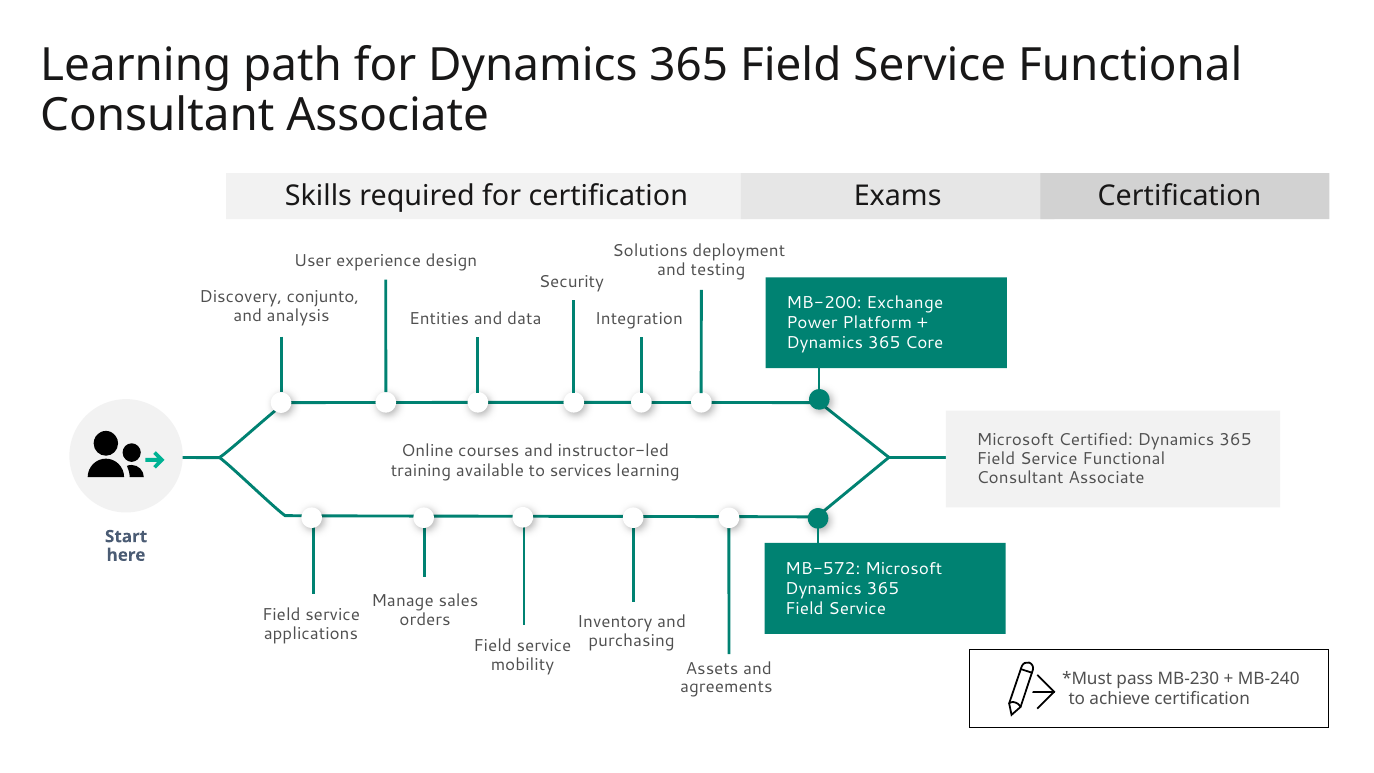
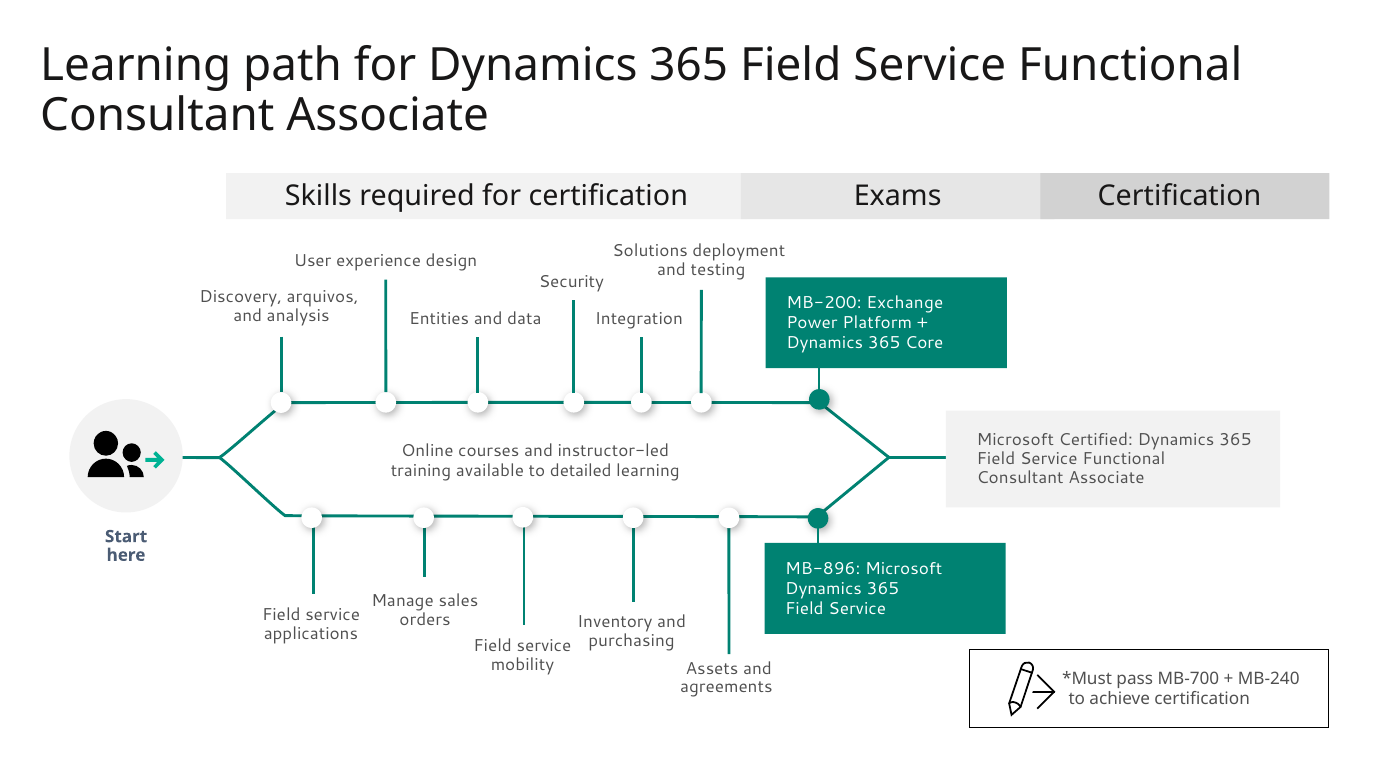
conjunto: conjunto -> arquivos
services: services -> detailed
MB-572: MB-572 -> MB-896
MB-230: MB-230 -> MB-700
